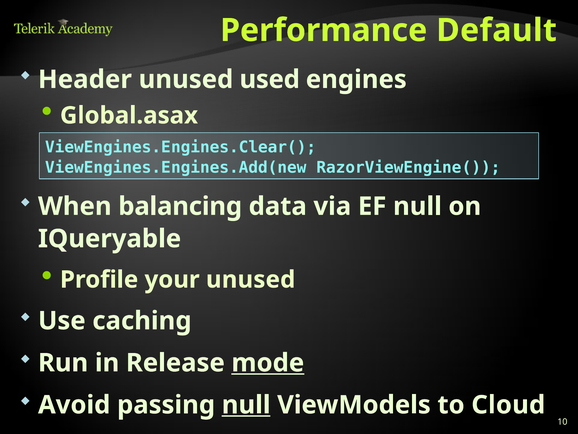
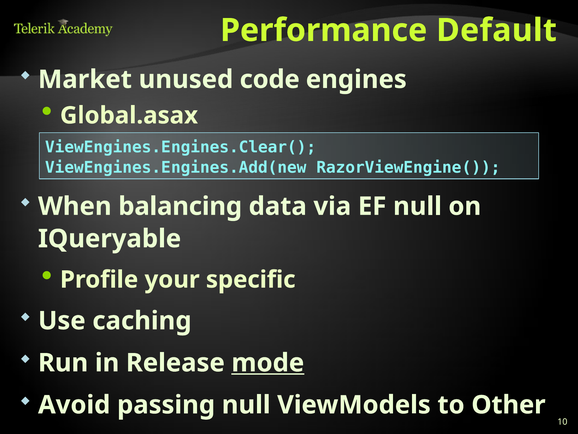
Header: Header -> Market
used: used -> code
your unused: unused -> specific
null at (246, 404) underline: present -> none
Cloud: Cloud -> Other
